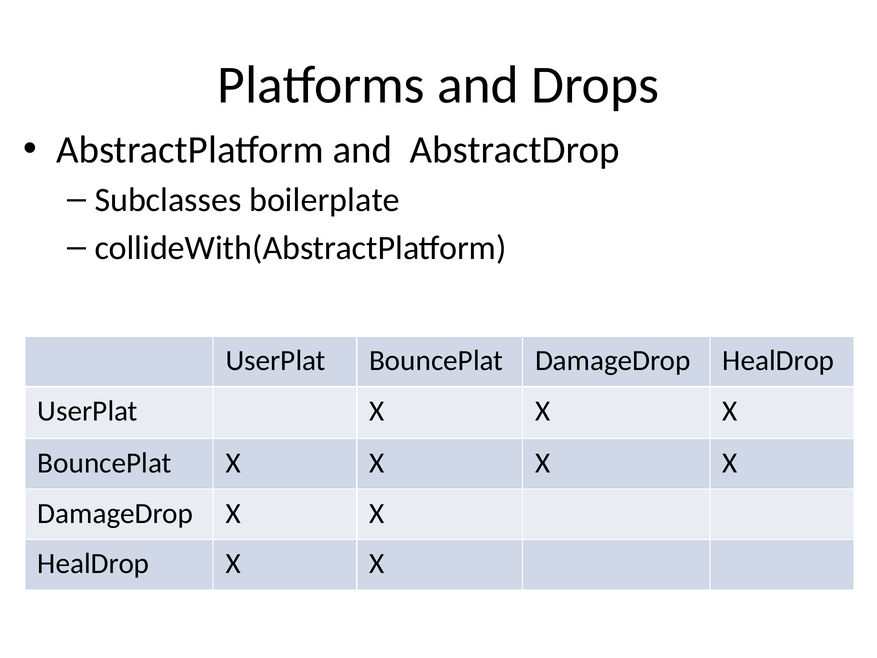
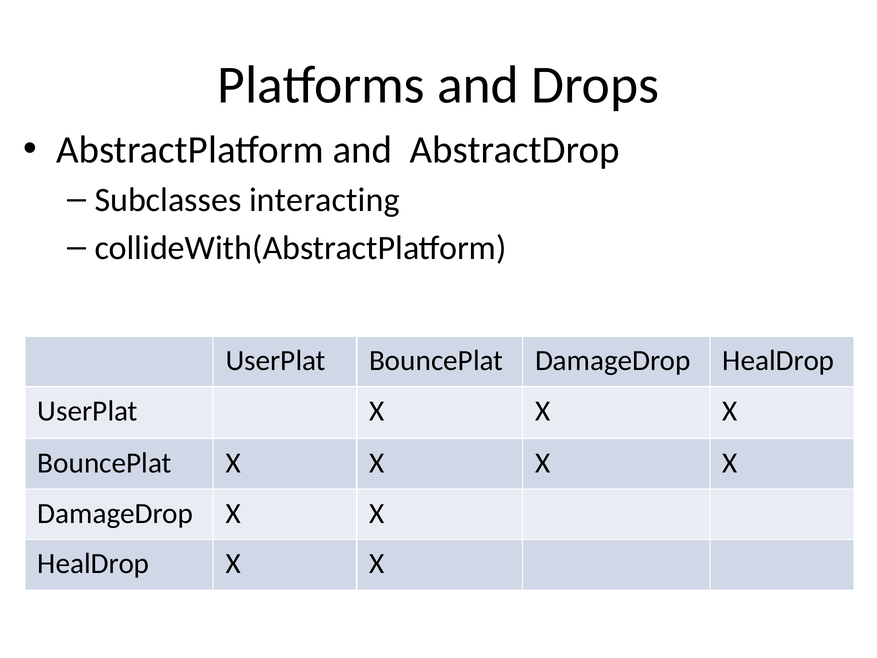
boilerplate: boilerplate -> interacting
